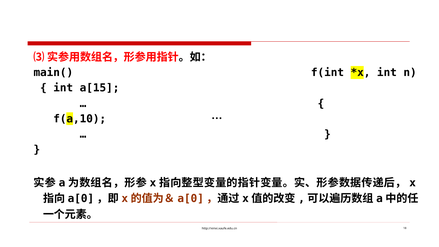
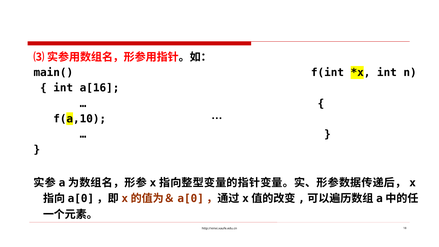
a[15: a[15 -> a[16
